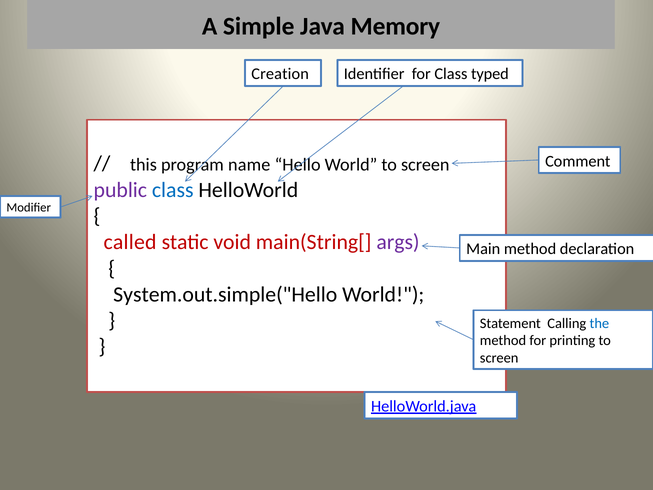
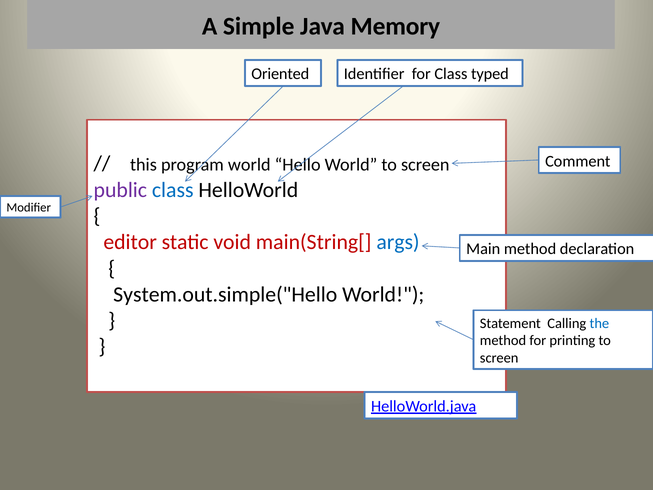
Creation: Creation -> Oriented
program name: name -> world
called: called -> editor
args colour: purple -> blue
